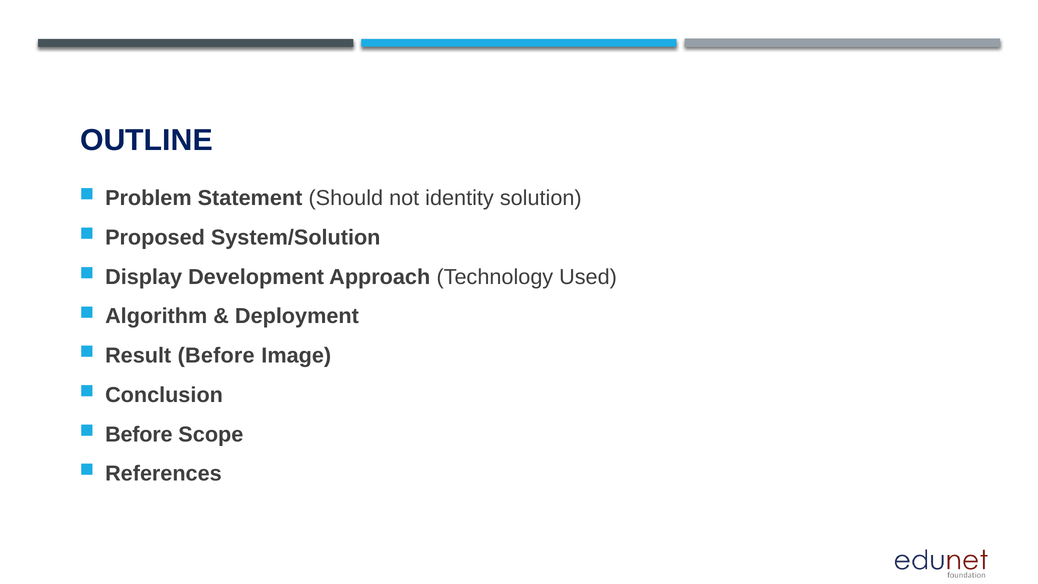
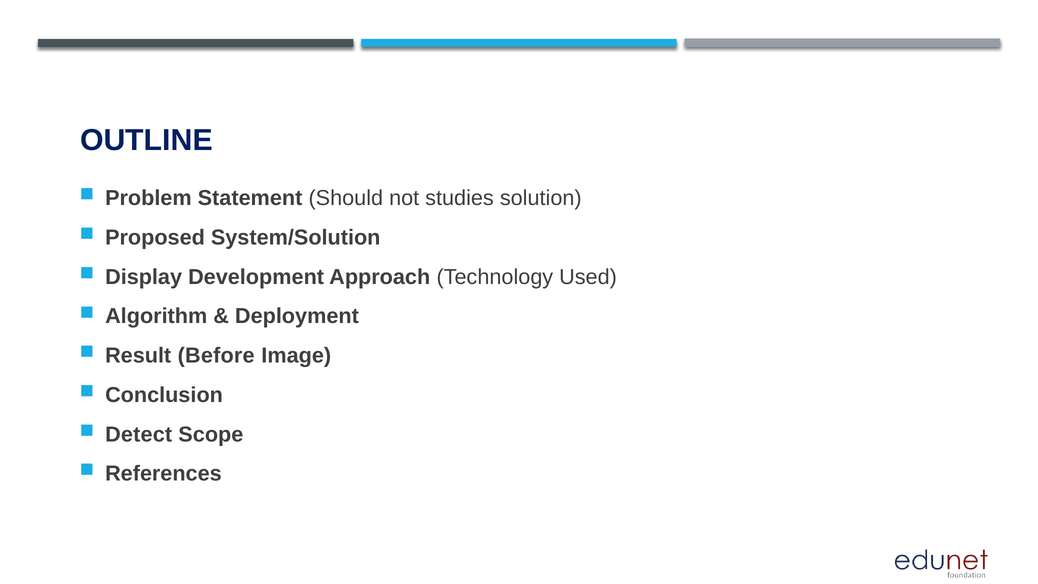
identity: identity -> studies
Before at (139, 434): Before -> Detect
